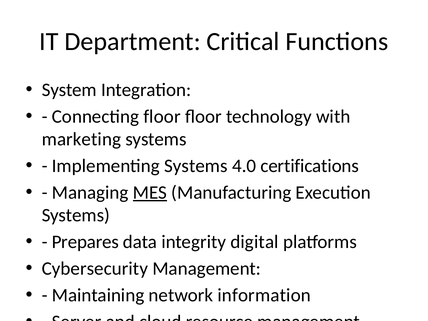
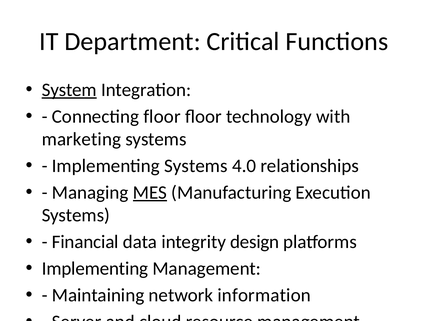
System underline: none -> present
certifications: certifications -> relationships
Prepares: Prepares -> Financial
digital: digital -> design
Cybersecurity at (95, 269): Cybersecurity -> Implementing
